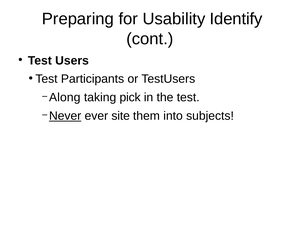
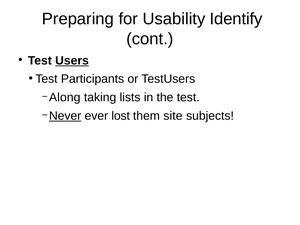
Users underline: none -> present
pick: pick -> lists
site: site -> lost
into: into -> site
